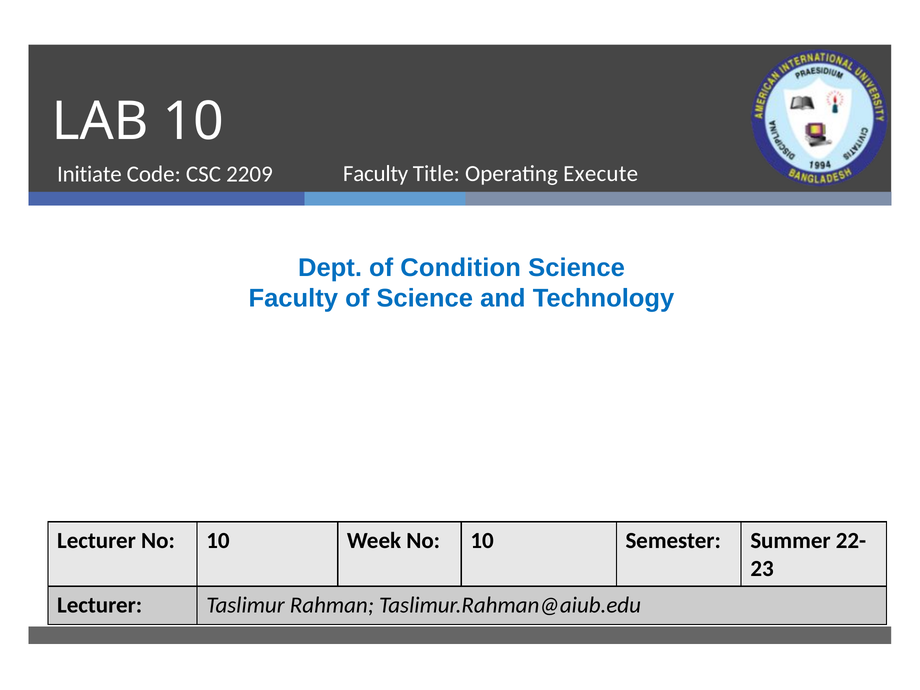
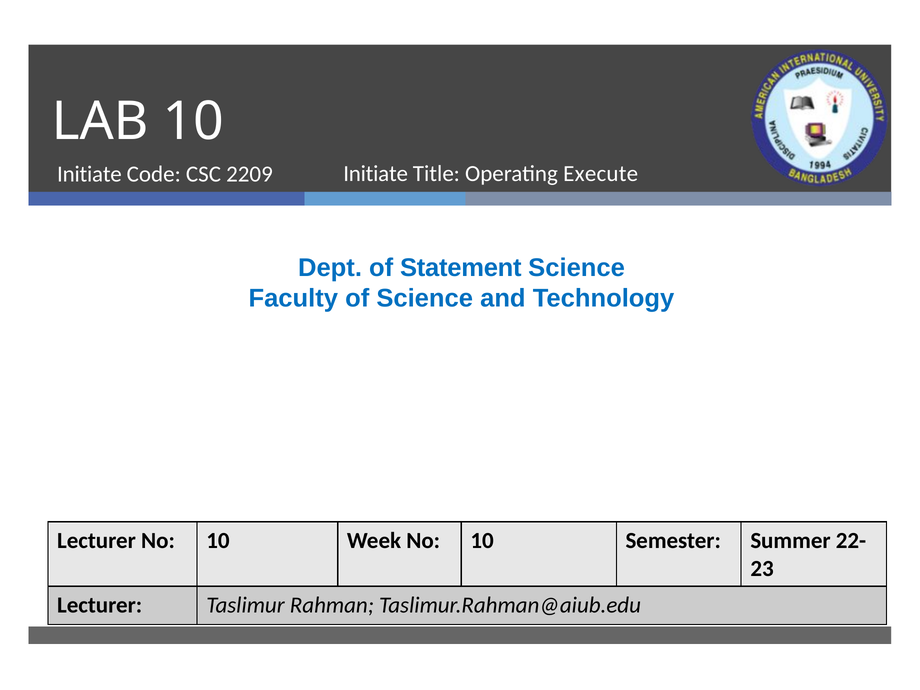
Faculty at (376, 174): Faculty -> Initiate
Condition: Condition -> Statement
